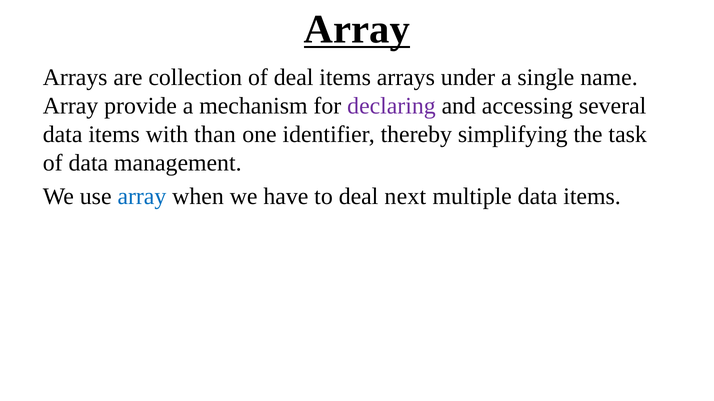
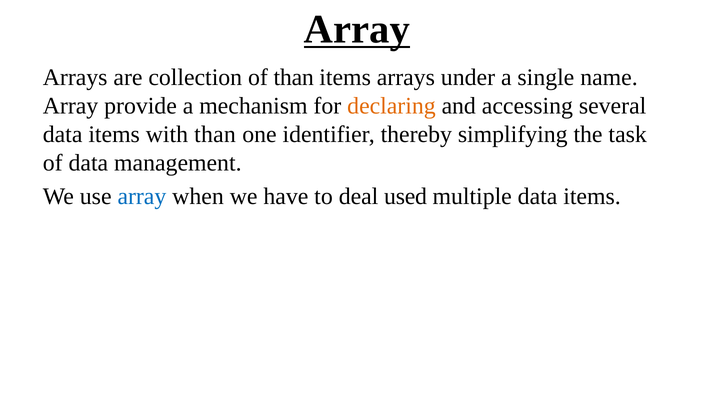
of deal: deal -> than
declaring colour: purple -> orange
next: next -> used
